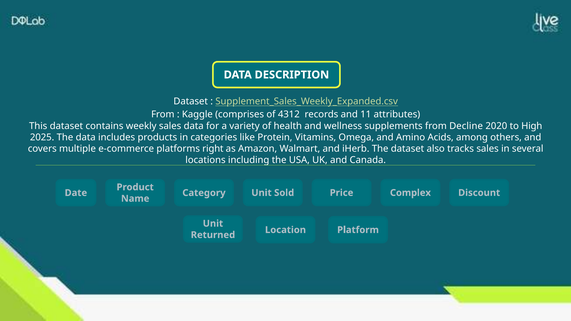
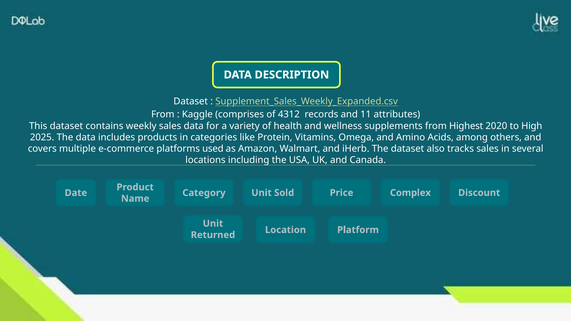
Decline: Decline -> Highest
right: right -> used
